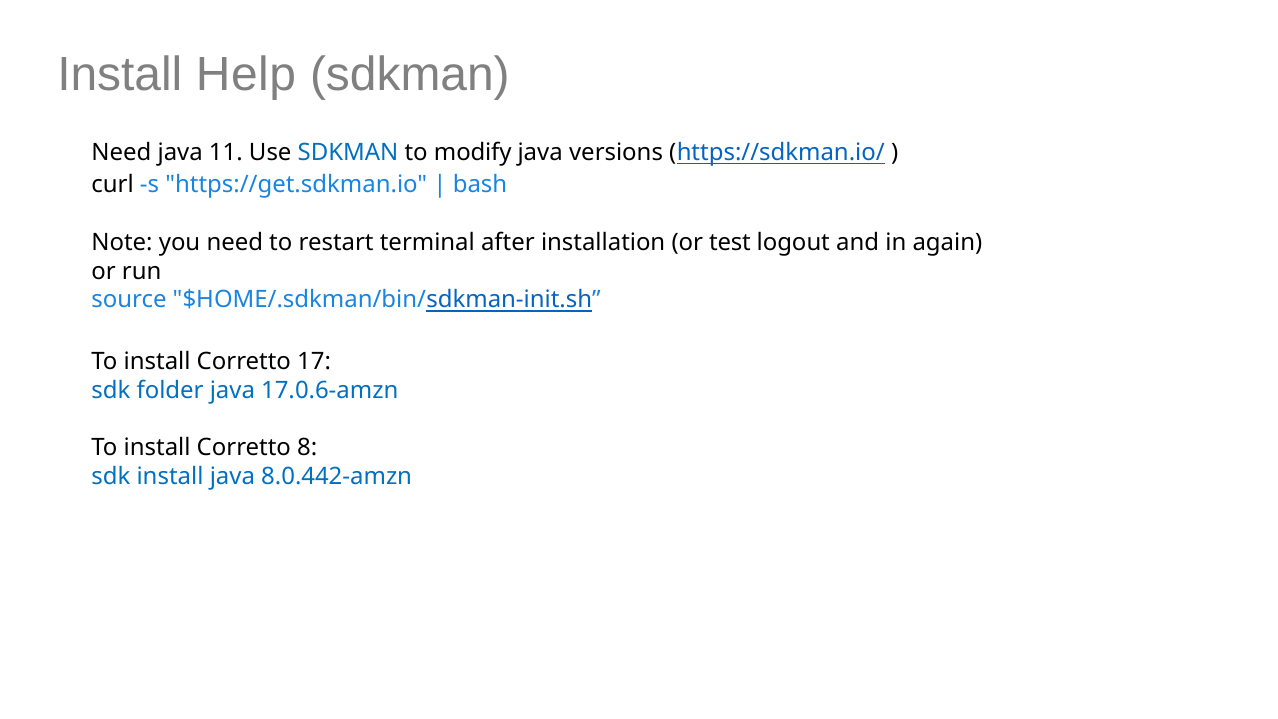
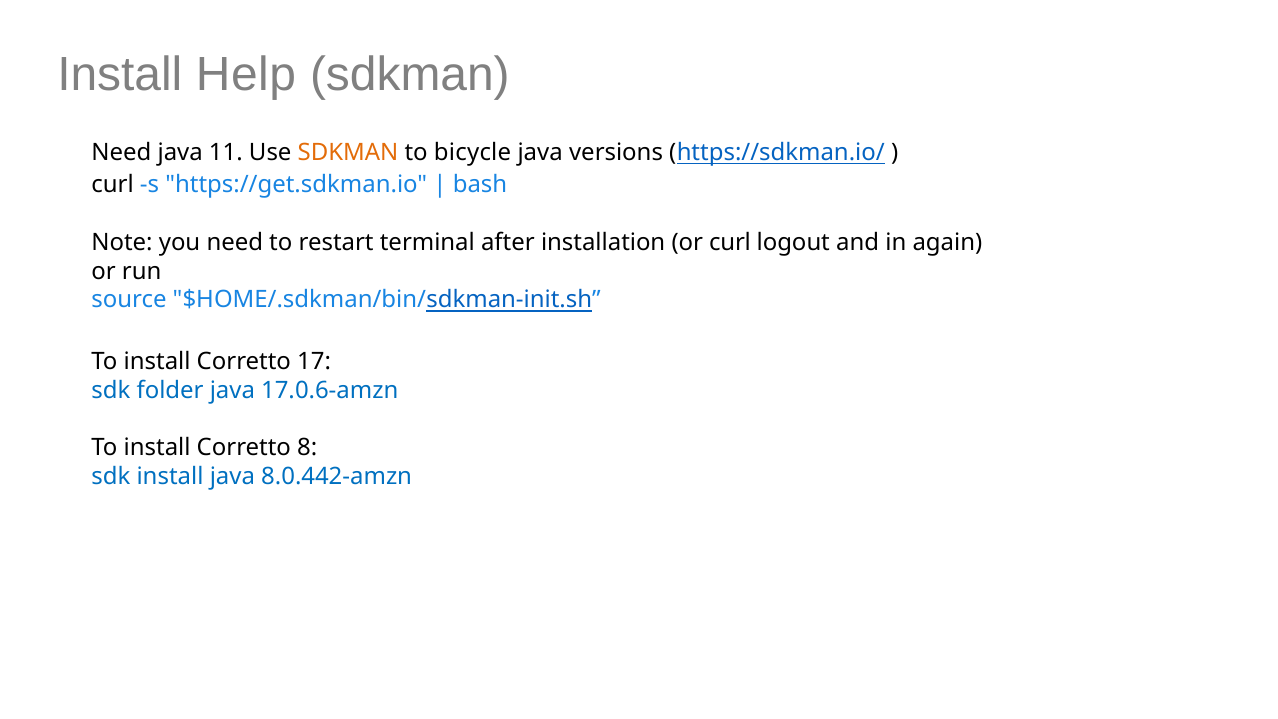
SDKMAN at (348, 152) colour: blue -> orange
modify: modify -> bicycle
or test: test -> curl
